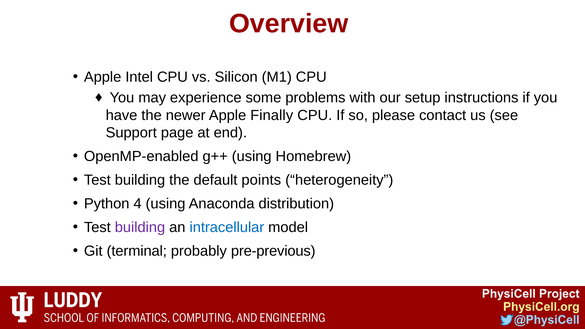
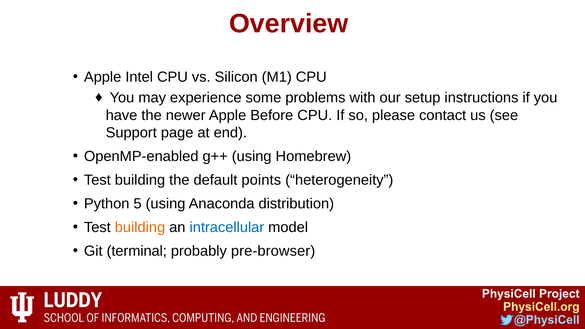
Finally: Finally -> Before
4: 4 -> 5
building at (140, 227) colour: purple -> orange
pre-previous: pre-previous -> pre-browser
